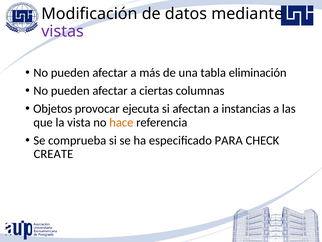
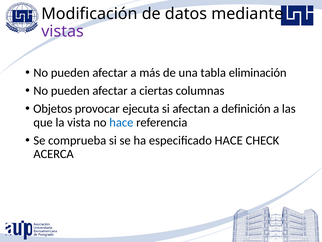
instancias: instancias -> definición
hace at (121, 122) colour: orange -> blue
especificado PARA: PARA -> HACE
CREATE: CREATE -> ACERCA
